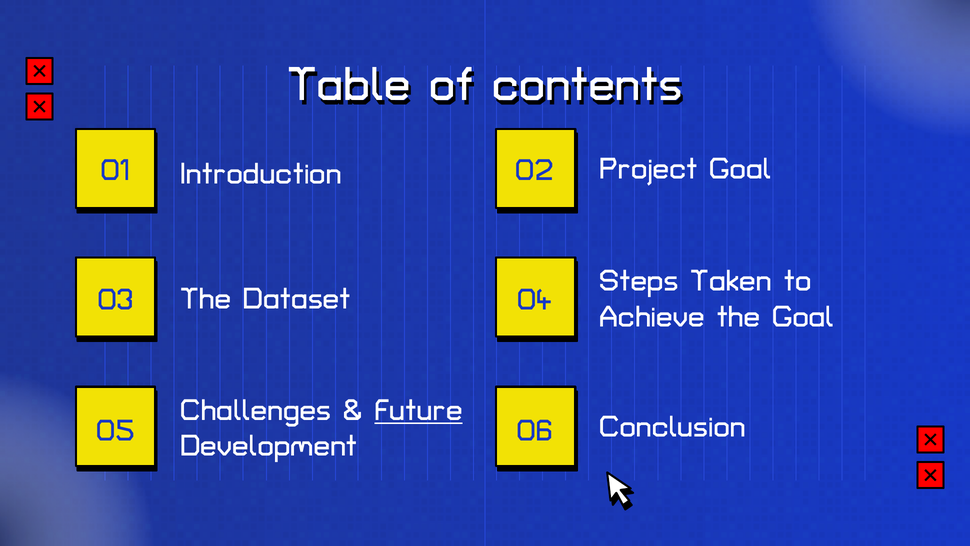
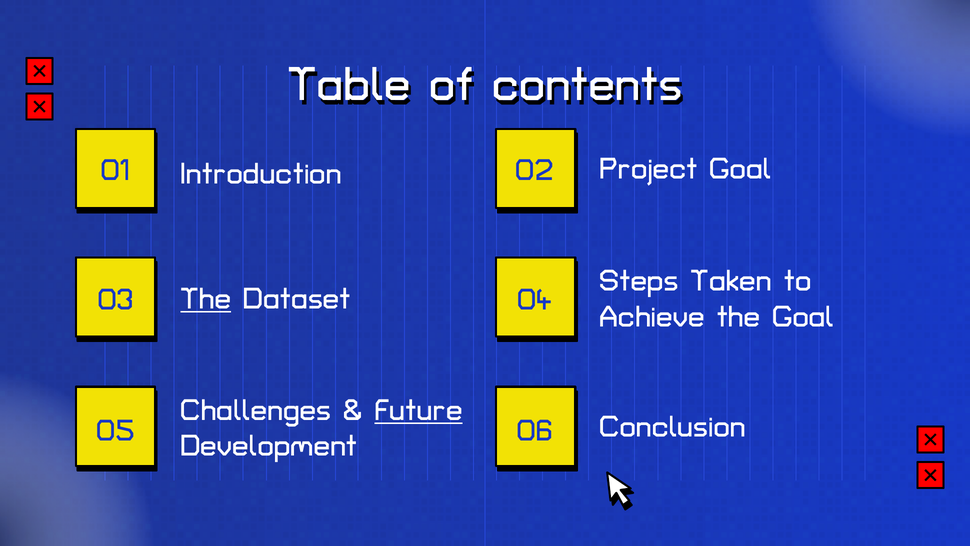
The at (206, 299) underline: none -> present
